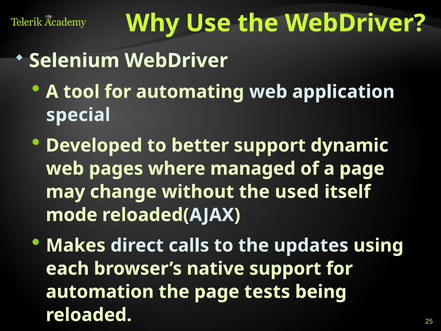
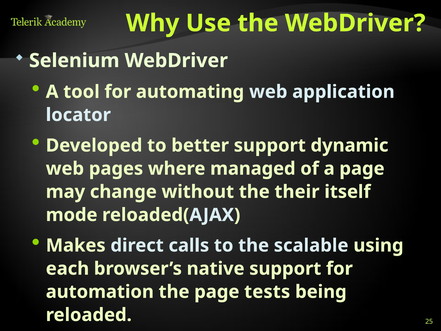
special: special -> locator
used: used -> their
updates: updates -> scalable
